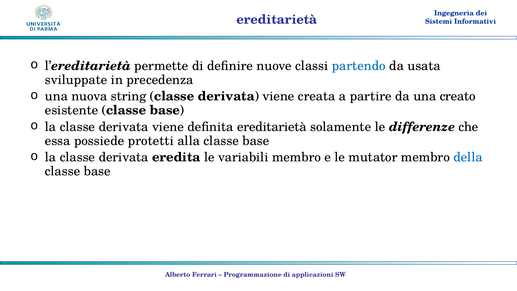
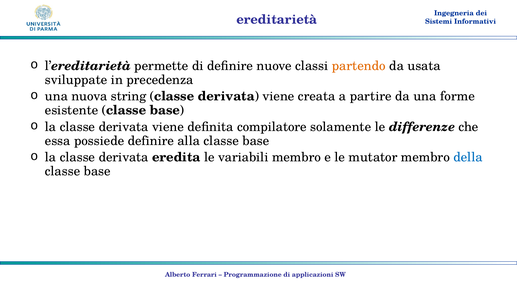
partendo colour: blue -> orange
creato: creato -> forme
definita ereditarietà: ereditarietà -> compilatore
possiede protetti: protetti -> definire
